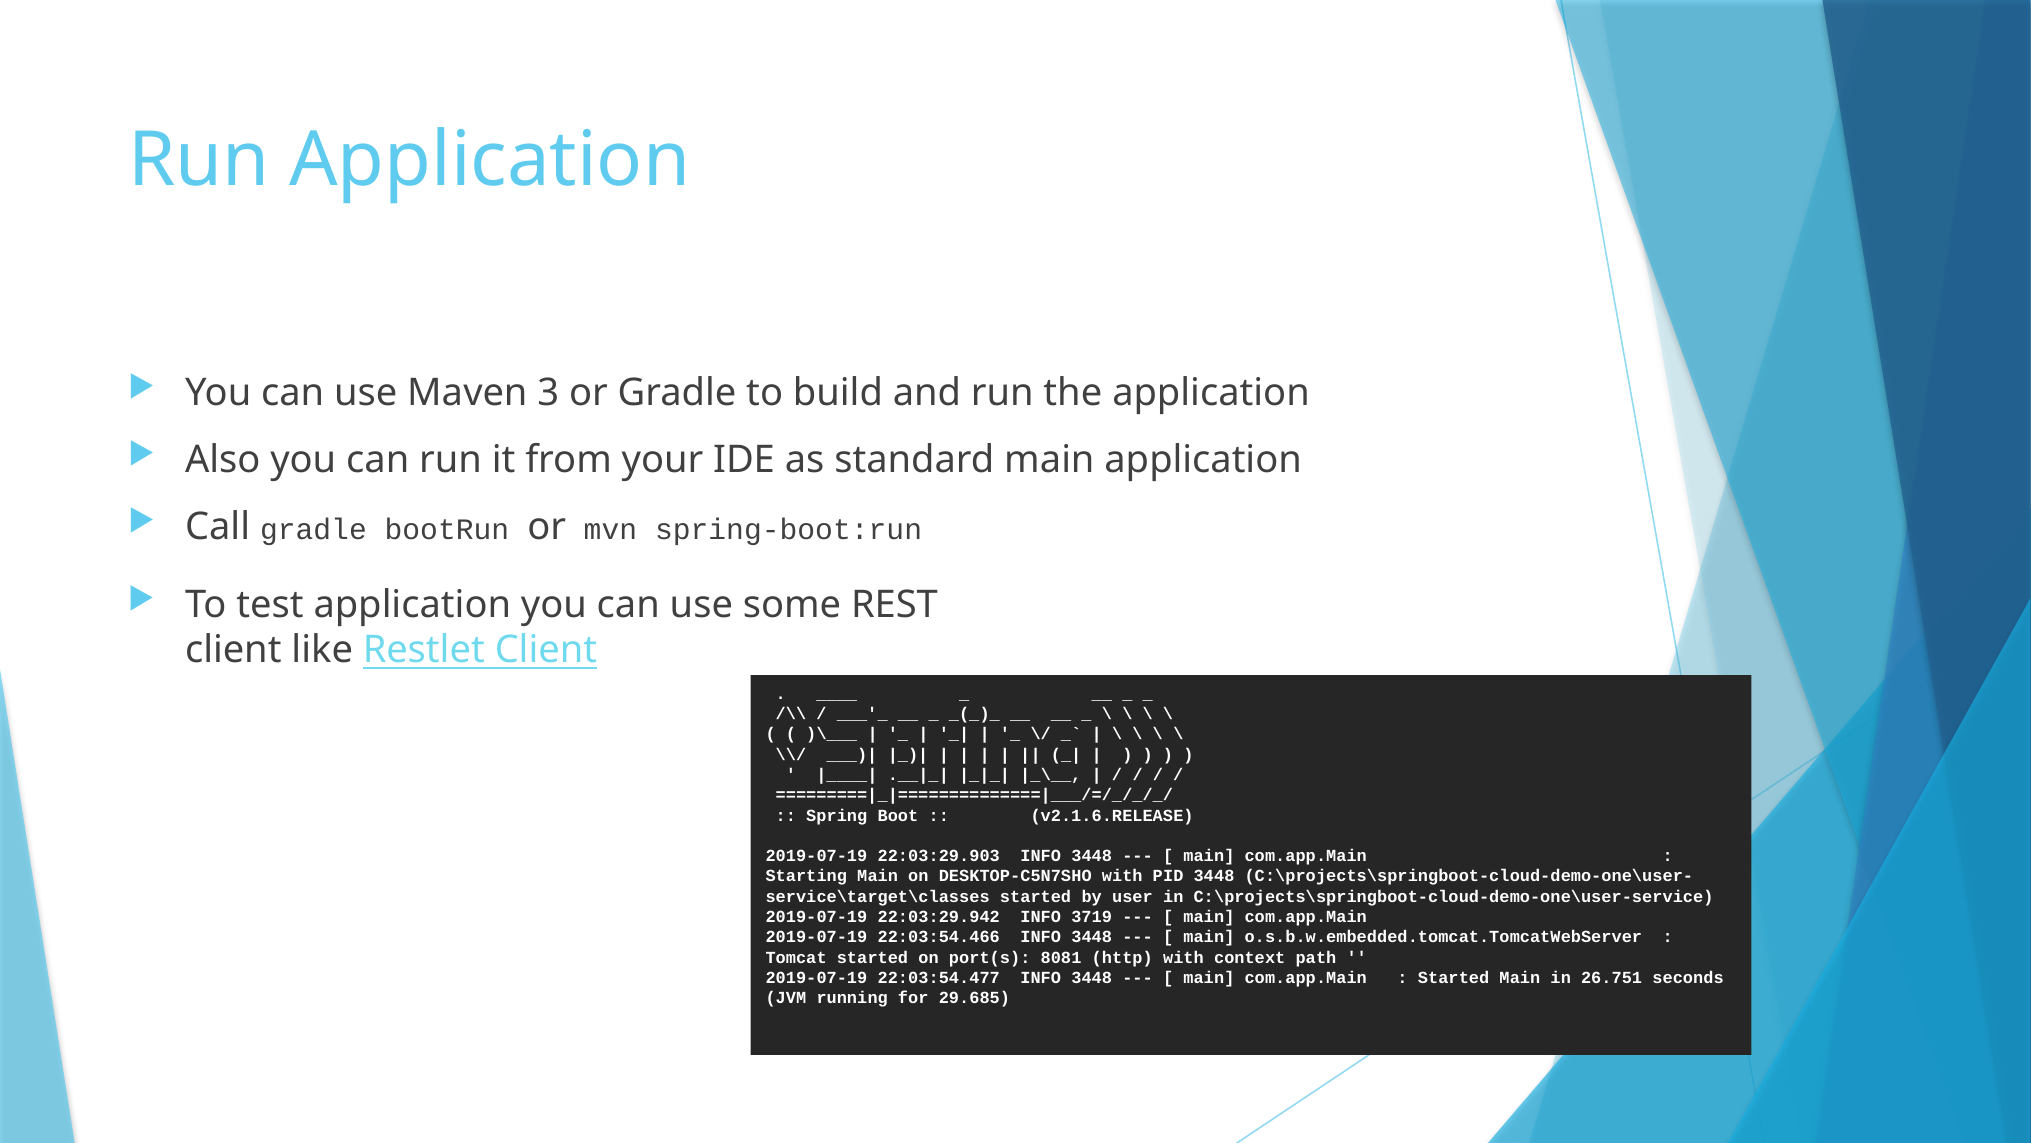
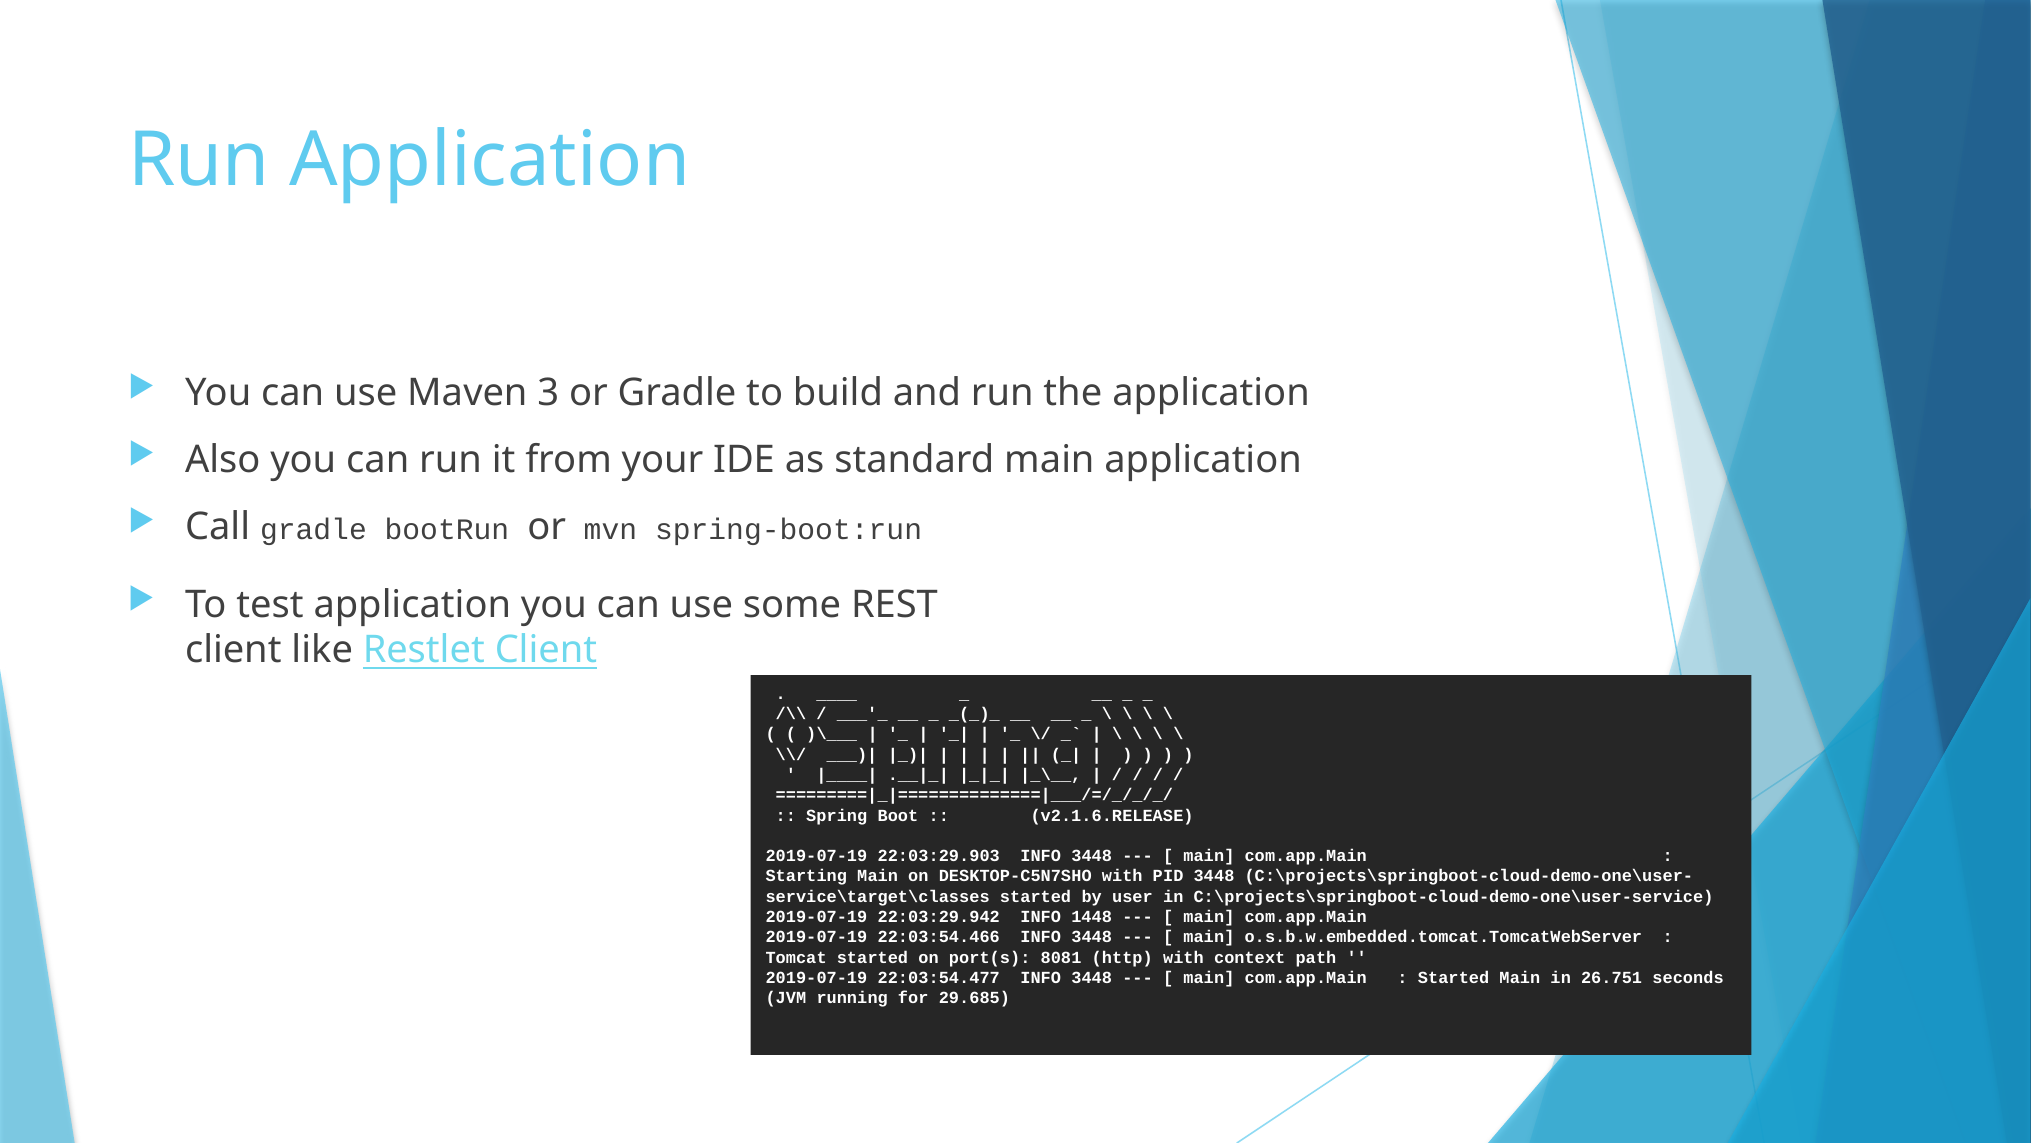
3719: 3719 -> 1448
